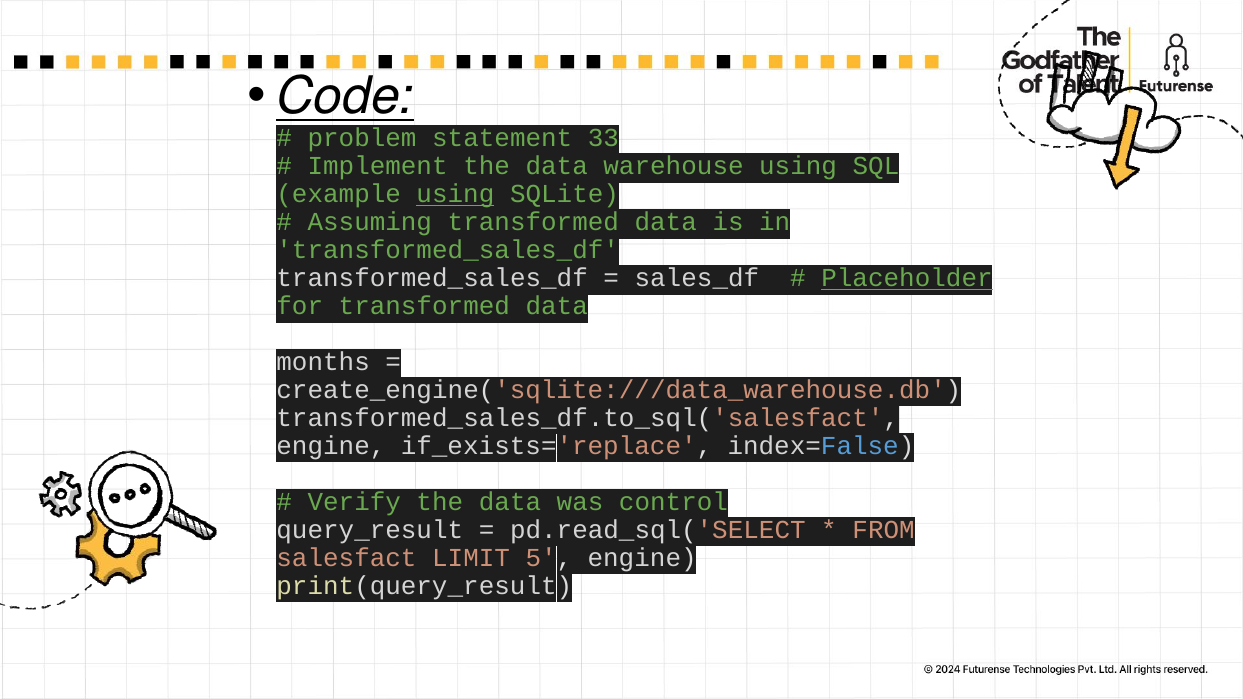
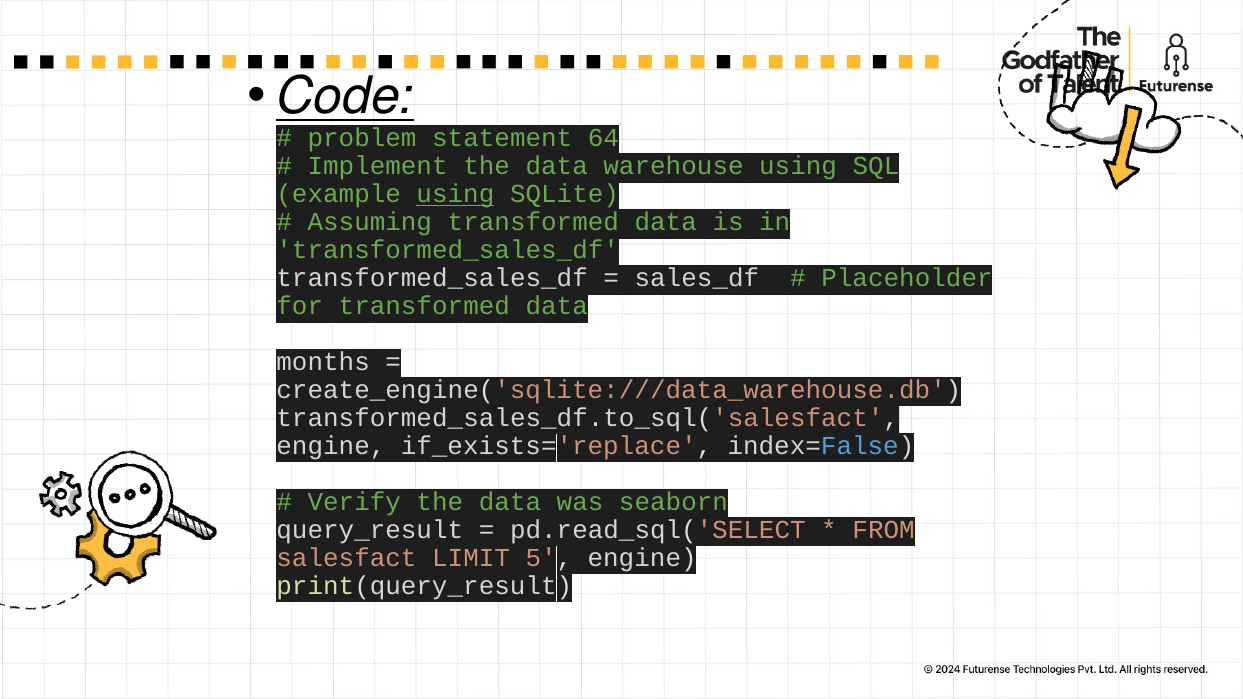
33: 33 -> 64
Placeholder underline: present -> none
control: control -> seaborn
